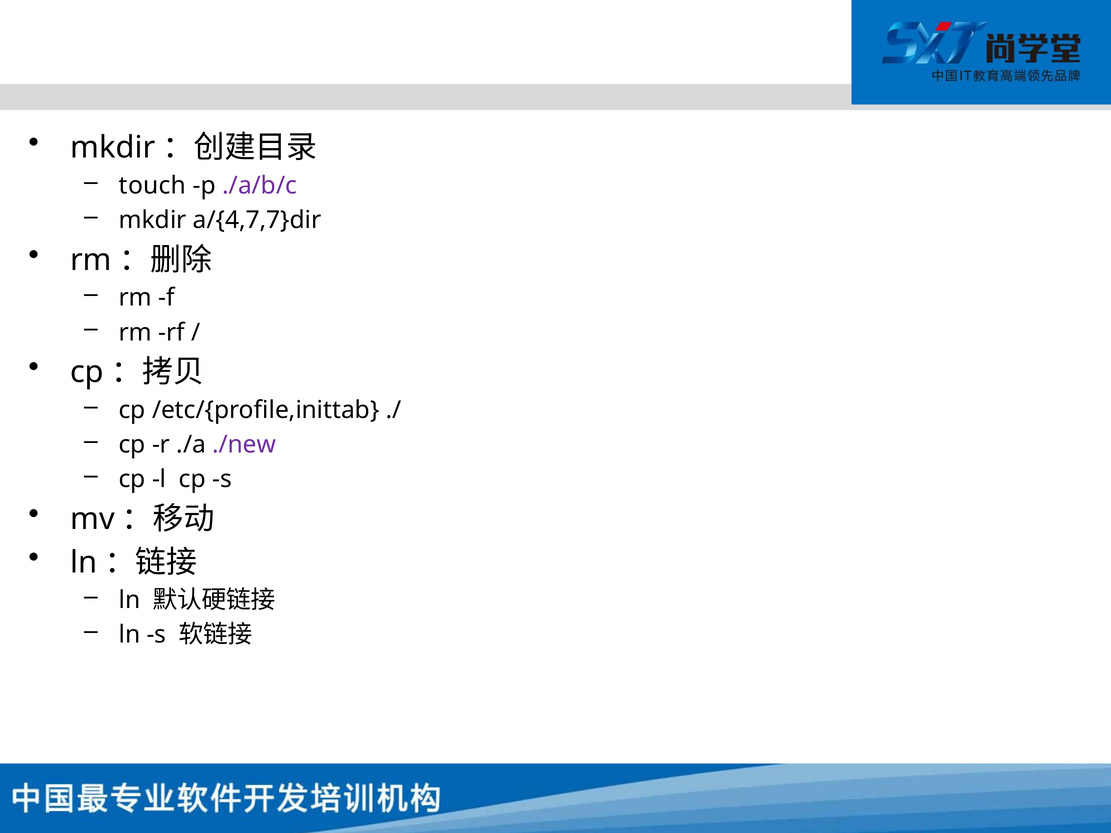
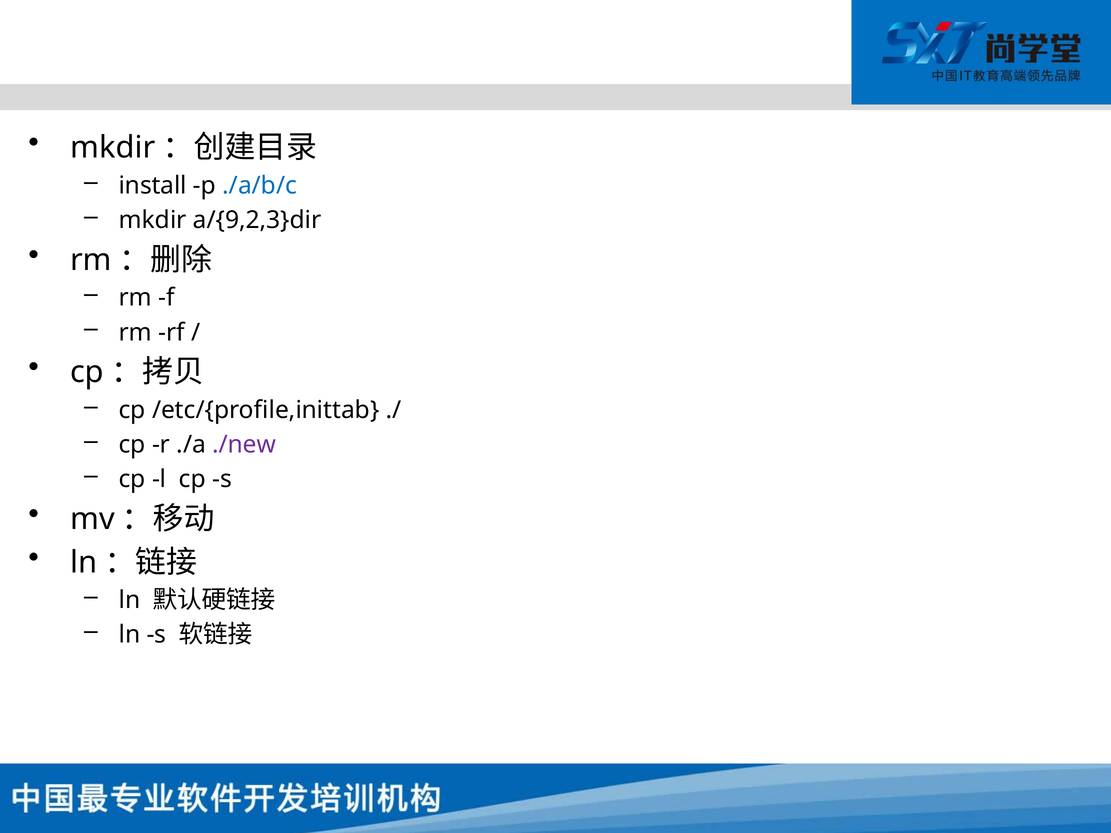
touch: touch -> install
./a/b/c colour: purple -> blue
a/{4,7,7}dir: a/{4,7,7}dir -> a/{9,2,3}dir
